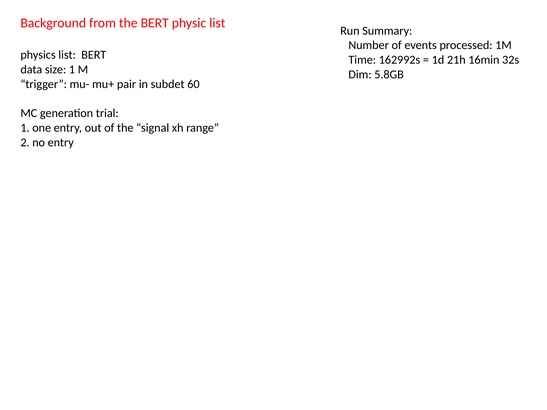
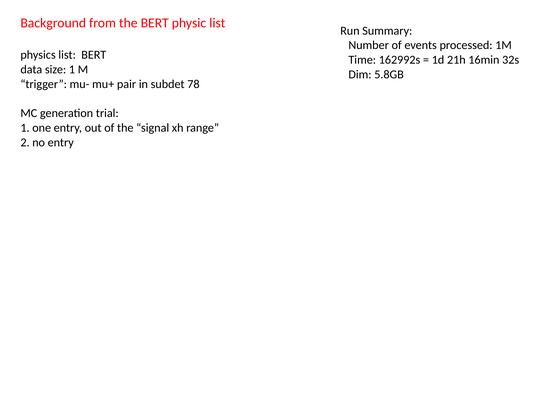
60: 60 -> 78
